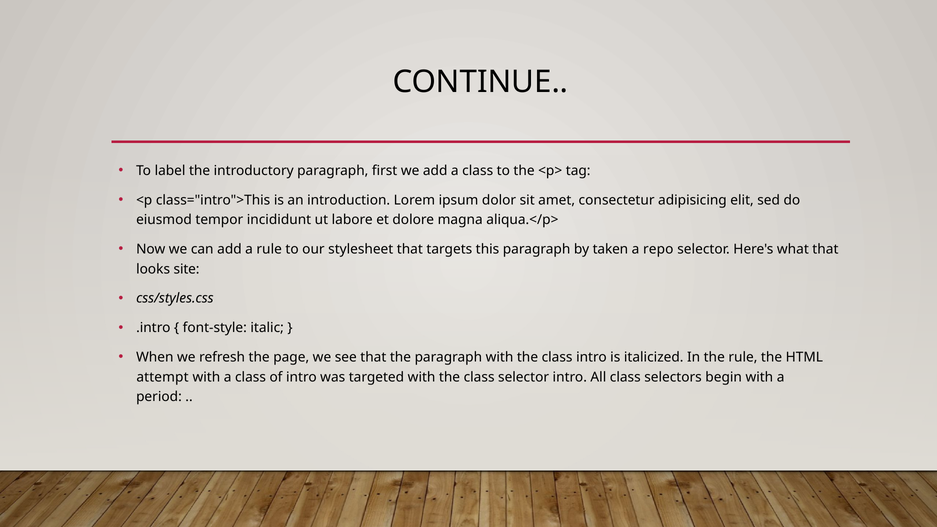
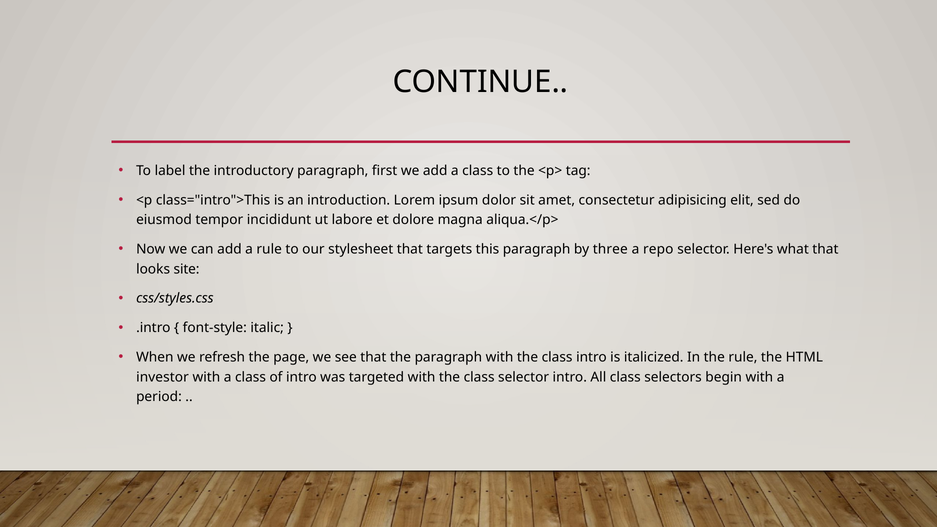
taken: taken -> three
attempt: attempt -> investor
